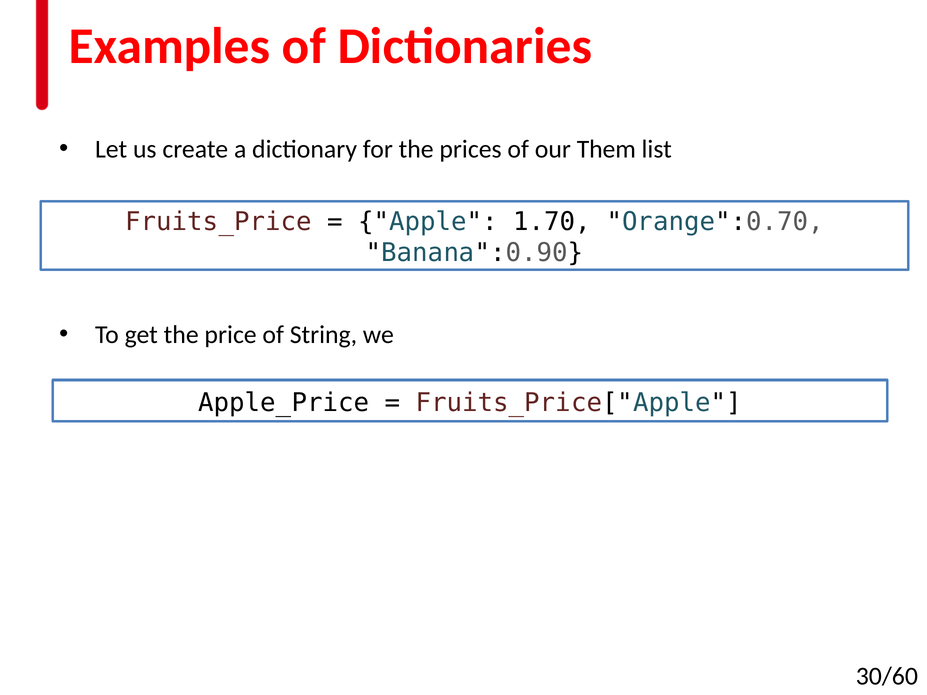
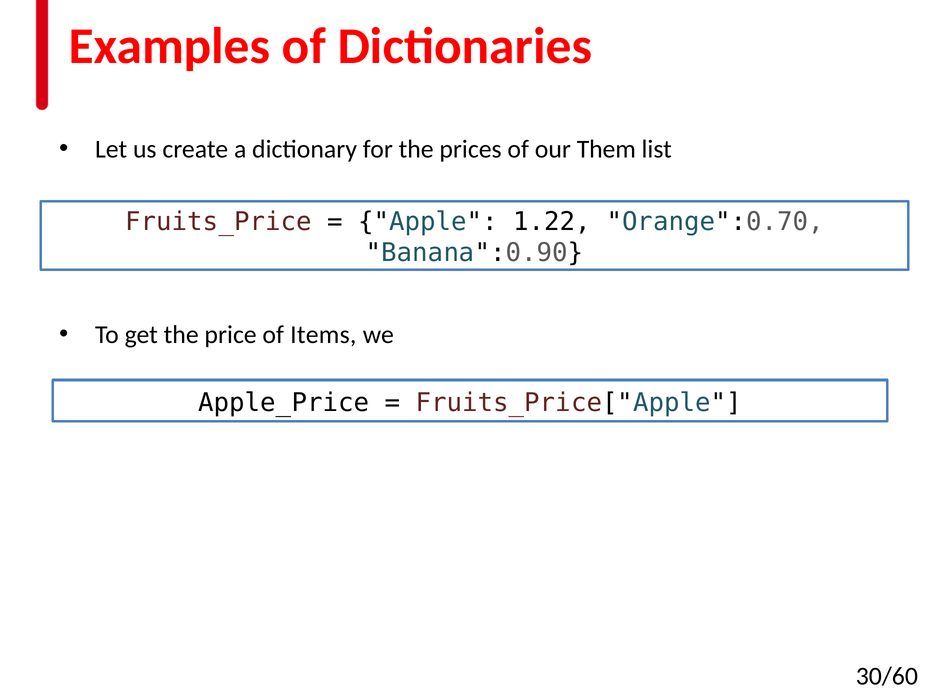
1.70: 1.70 -> 1.22
String: String -> Items
